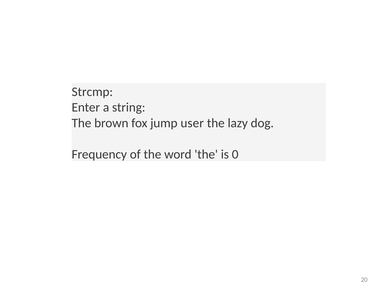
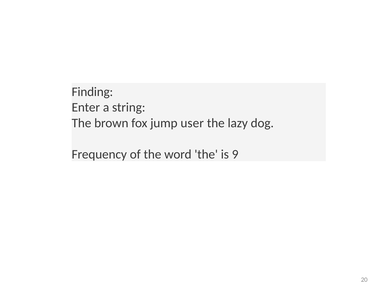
Strcmp: Strcmp -> Finding
0: 0 -> 9
